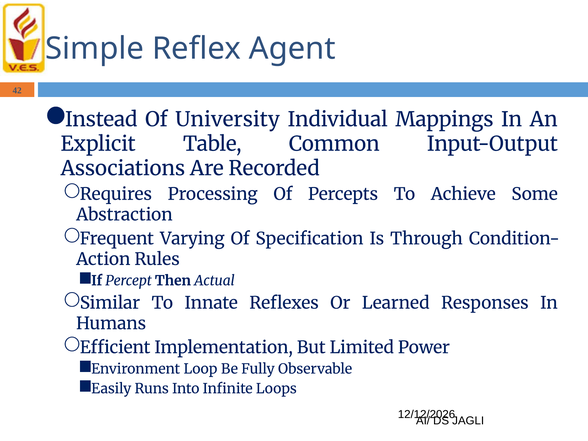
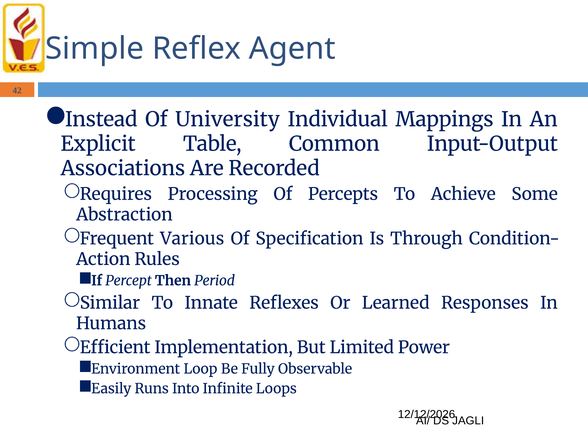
Varying: Varying -> Various
Actual: Actual -> Period
